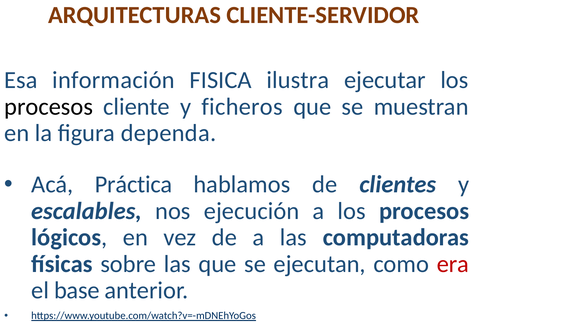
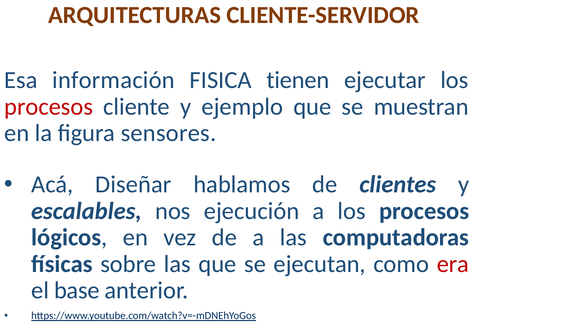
ilustra: ilustra -> tienen
procesos at (49, 107) colour: black -> red
ficheros: ficheros -> ejemplo
dependa: dependa -> sensores
Práctica: Práctica -> Diseñar
